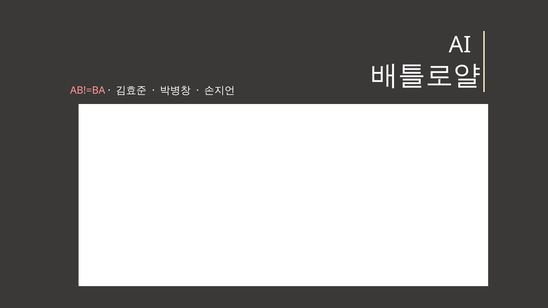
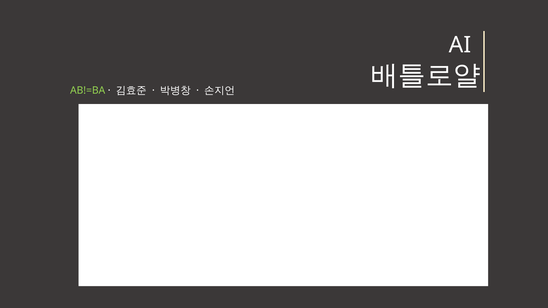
AB!=BA colour: pink -> light green
